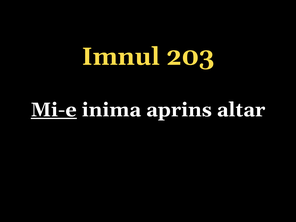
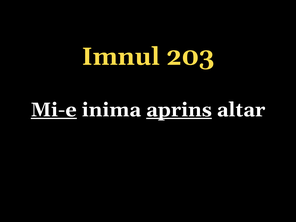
aprins underline: none -> present
